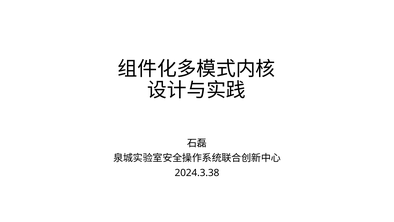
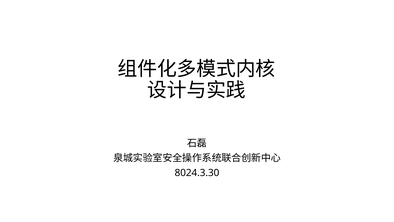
2024.3.38: 2024.3.38 -> 8024.3.30
